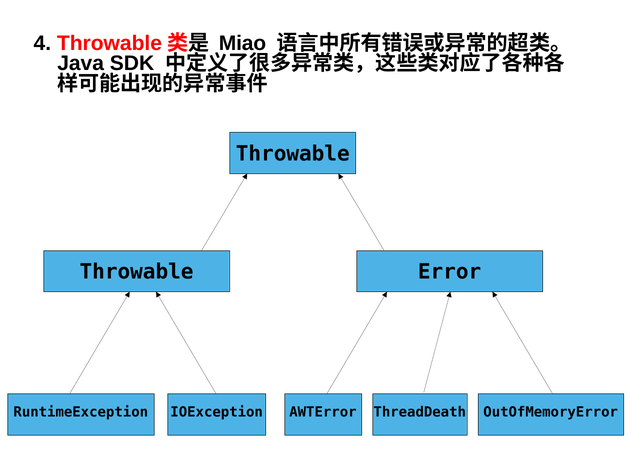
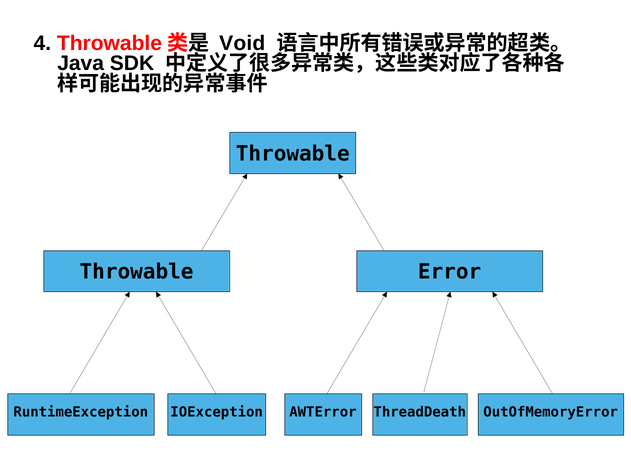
Miao: Miao -> Void
